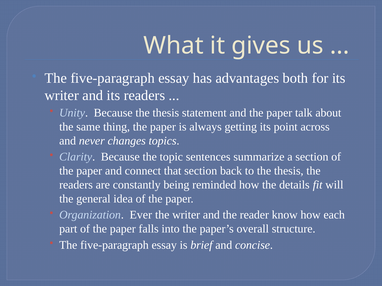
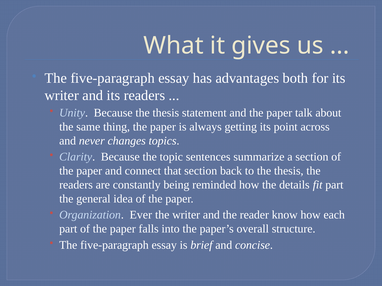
fit will: will -> part
